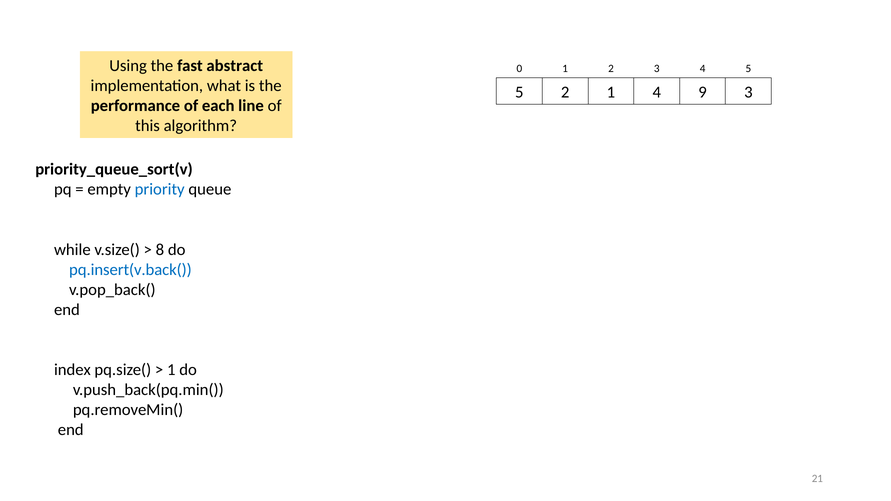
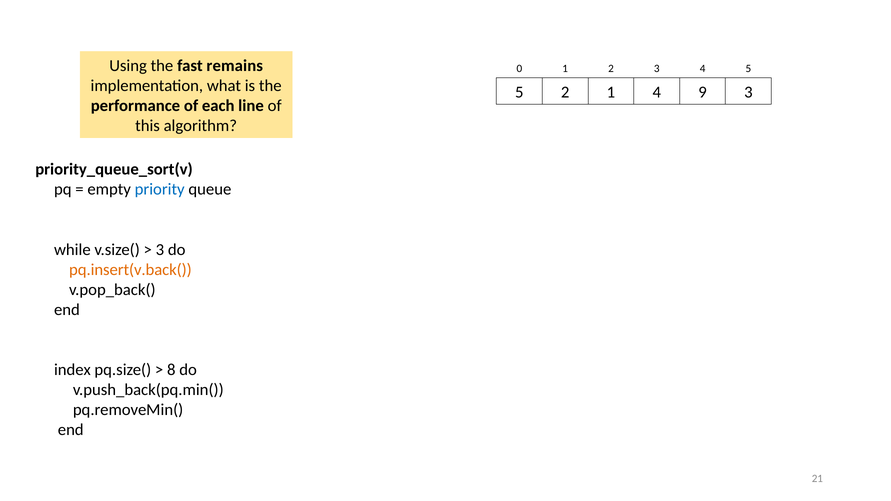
abstract: abstract -> remains
8 at (160, 250): 8 -> 3
pq.insert(v.back( colour: blue -> orange
1 at (171, 370): 1 -> 8
